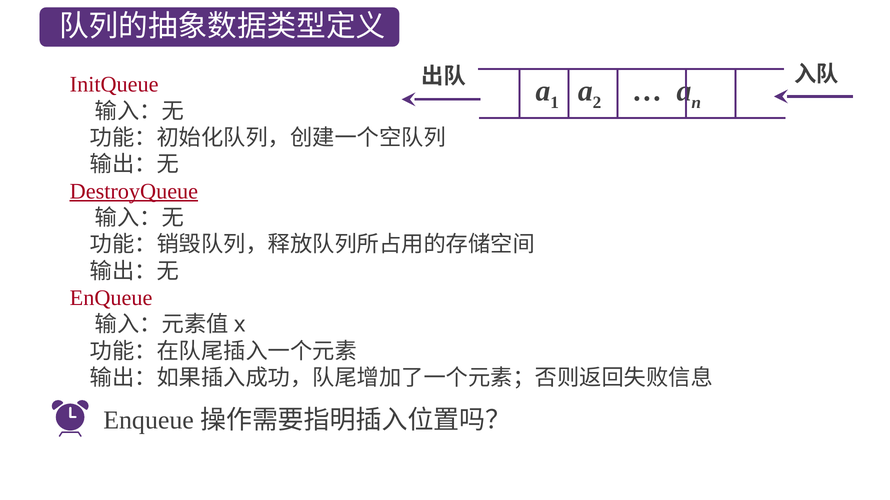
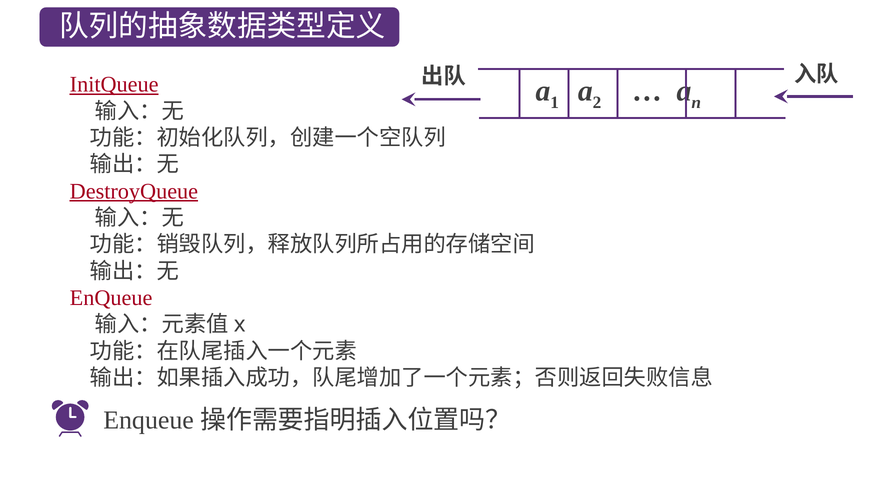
InitQueue underline: none -> present
